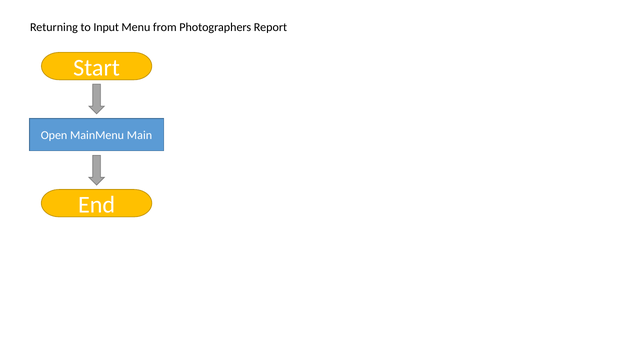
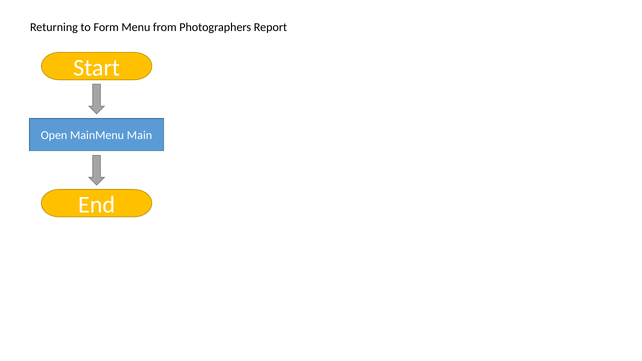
Input: Input -> Form
